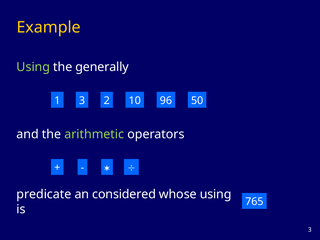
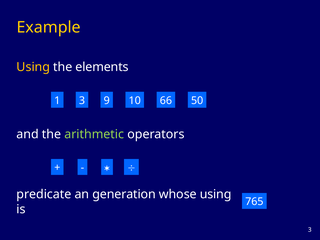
Using at (33, 67) colour: light green -> yellow
generally: generally -> elements
2: 2 -> 9
96: 96 -> 66
considered: considered -> generation
